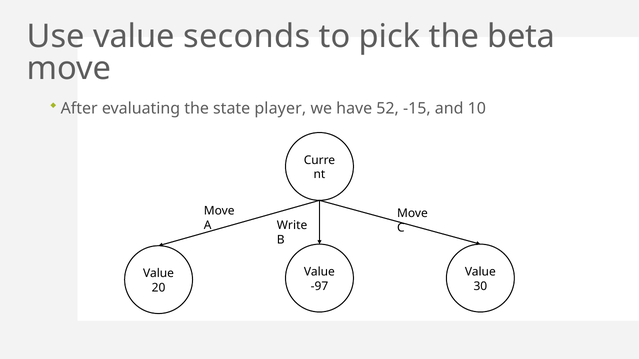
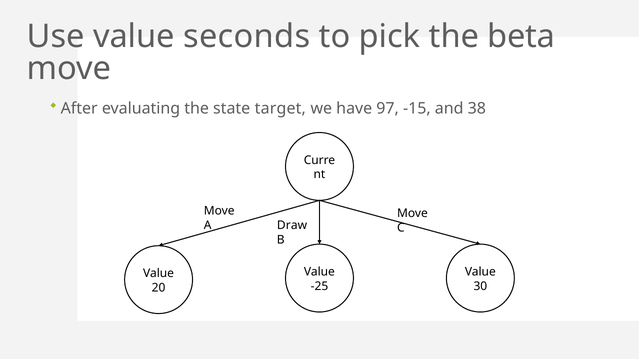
player: player -> target
52: 52 -> 97
10: 10 -> 38
Write: Write -> Draw
-97: -97 -> -25
